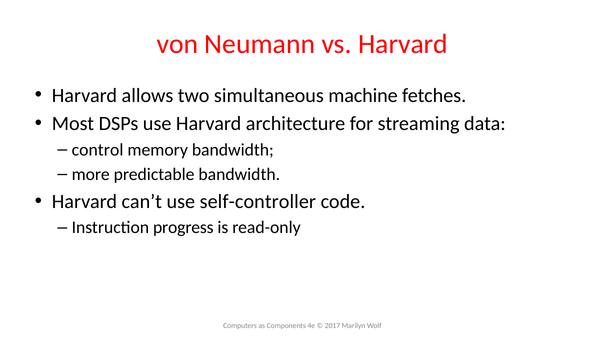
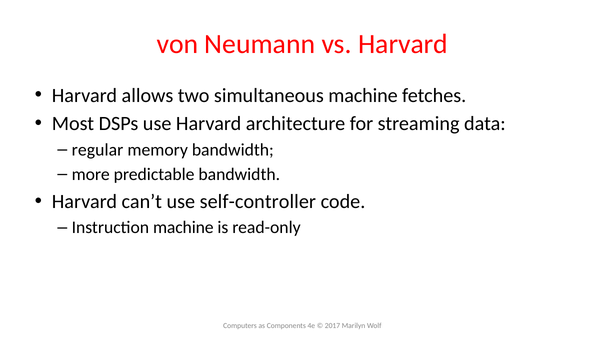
control: control -> regular
Instruction progress: progress -> machine
